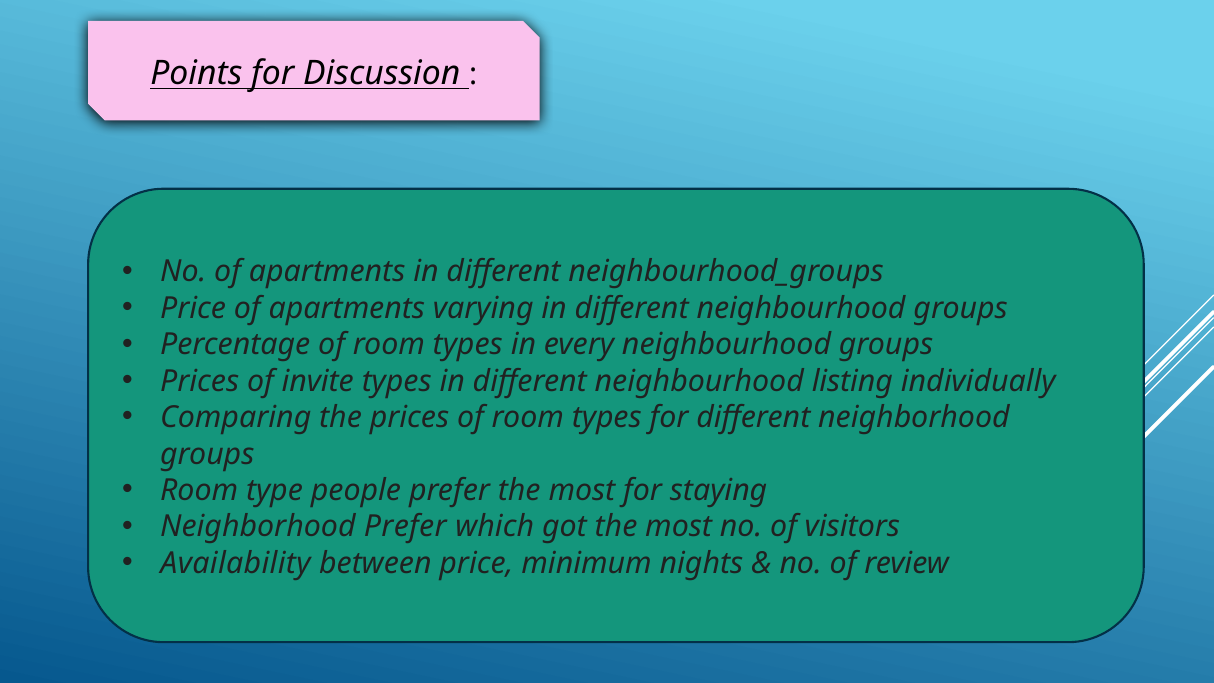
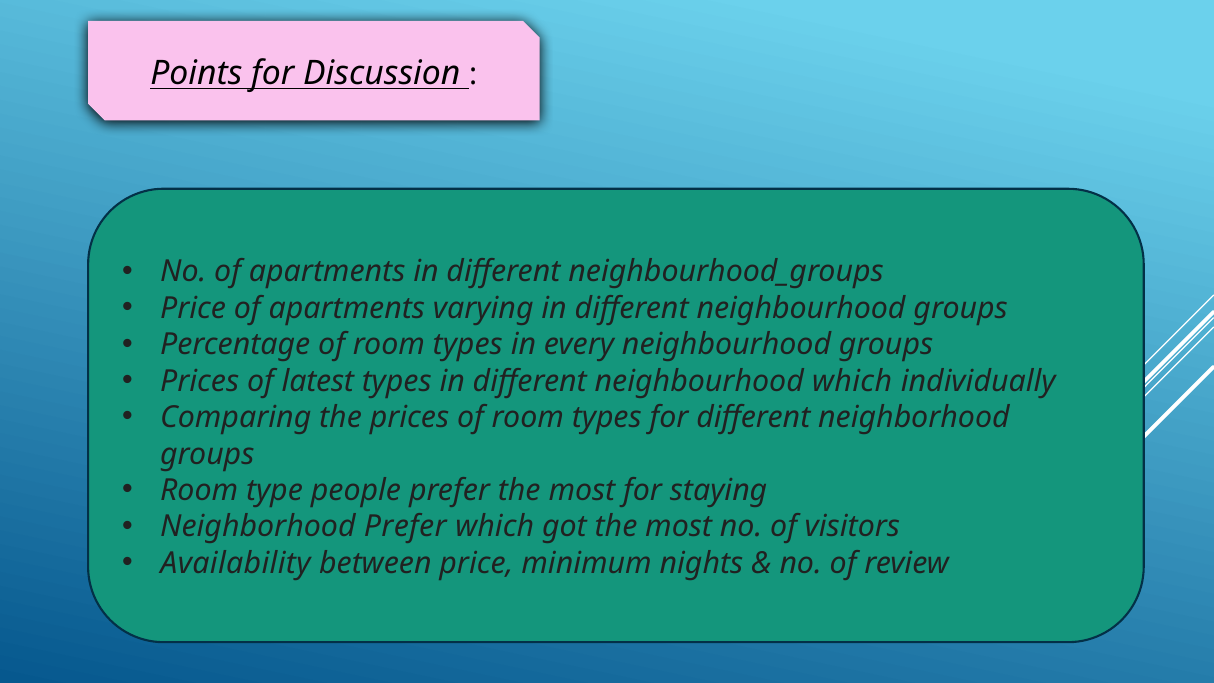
invite: invite -> latest
neighbourhood listing: listing -> which
